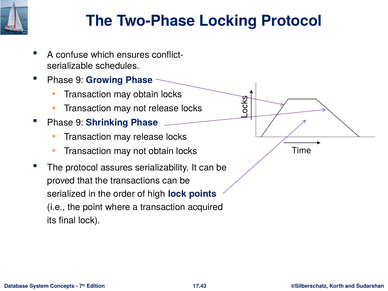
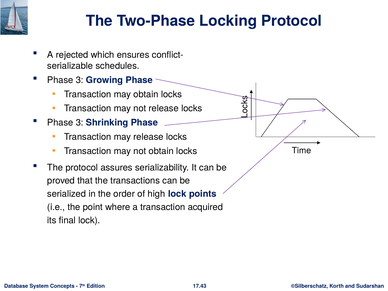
confuse: confuse -> rejected
9 at (80, 80): 9 -> 3
9 at (80, 123): 9 -> 3
